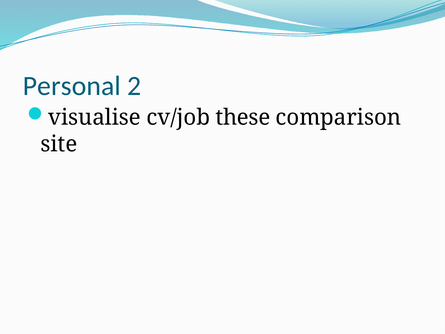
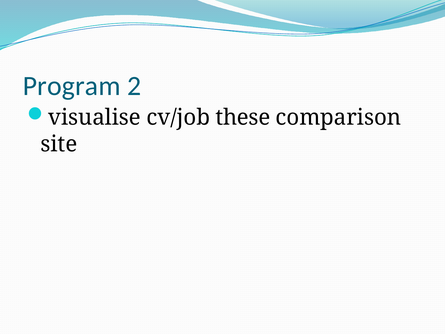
Personal: Personal -> Program
